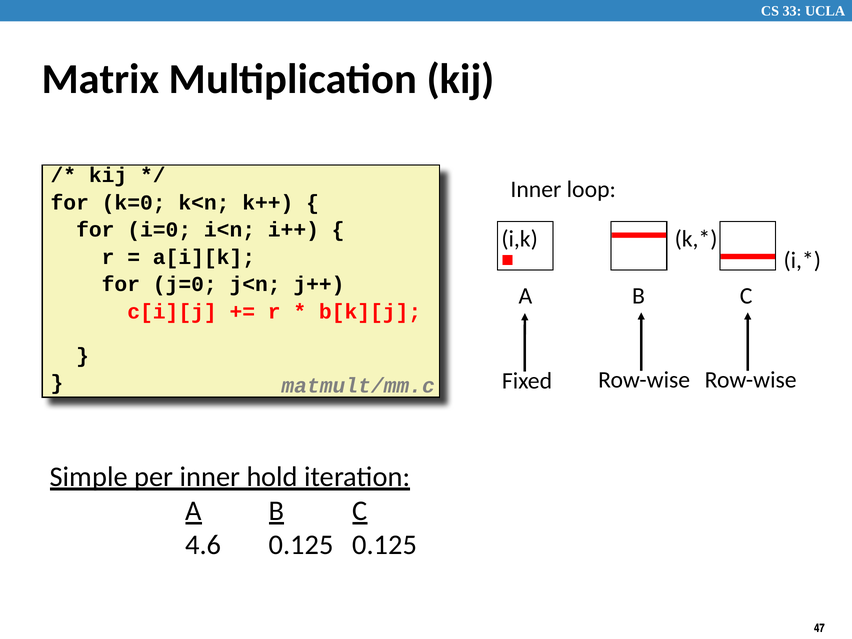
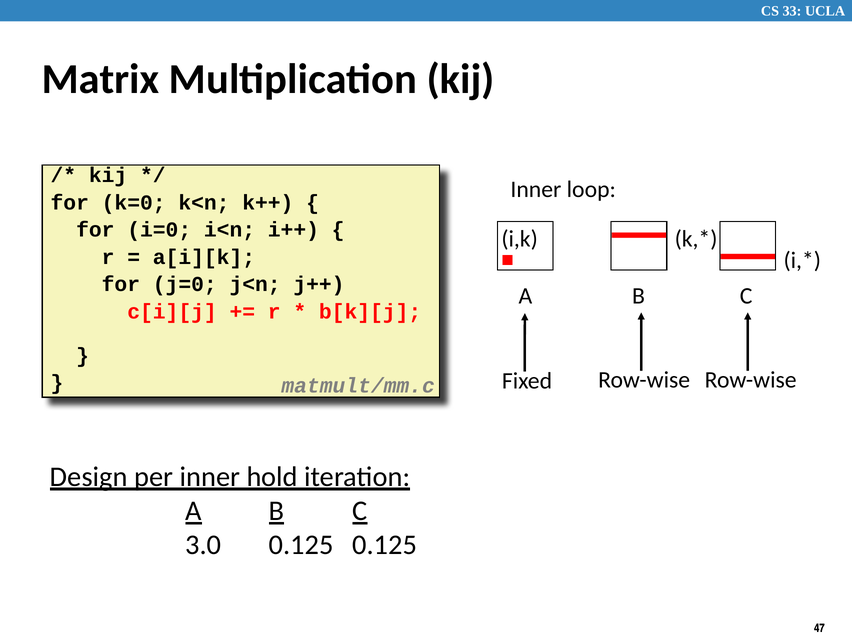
Simple: Simple -> Design
4.6: 4.6 -> 3.0
